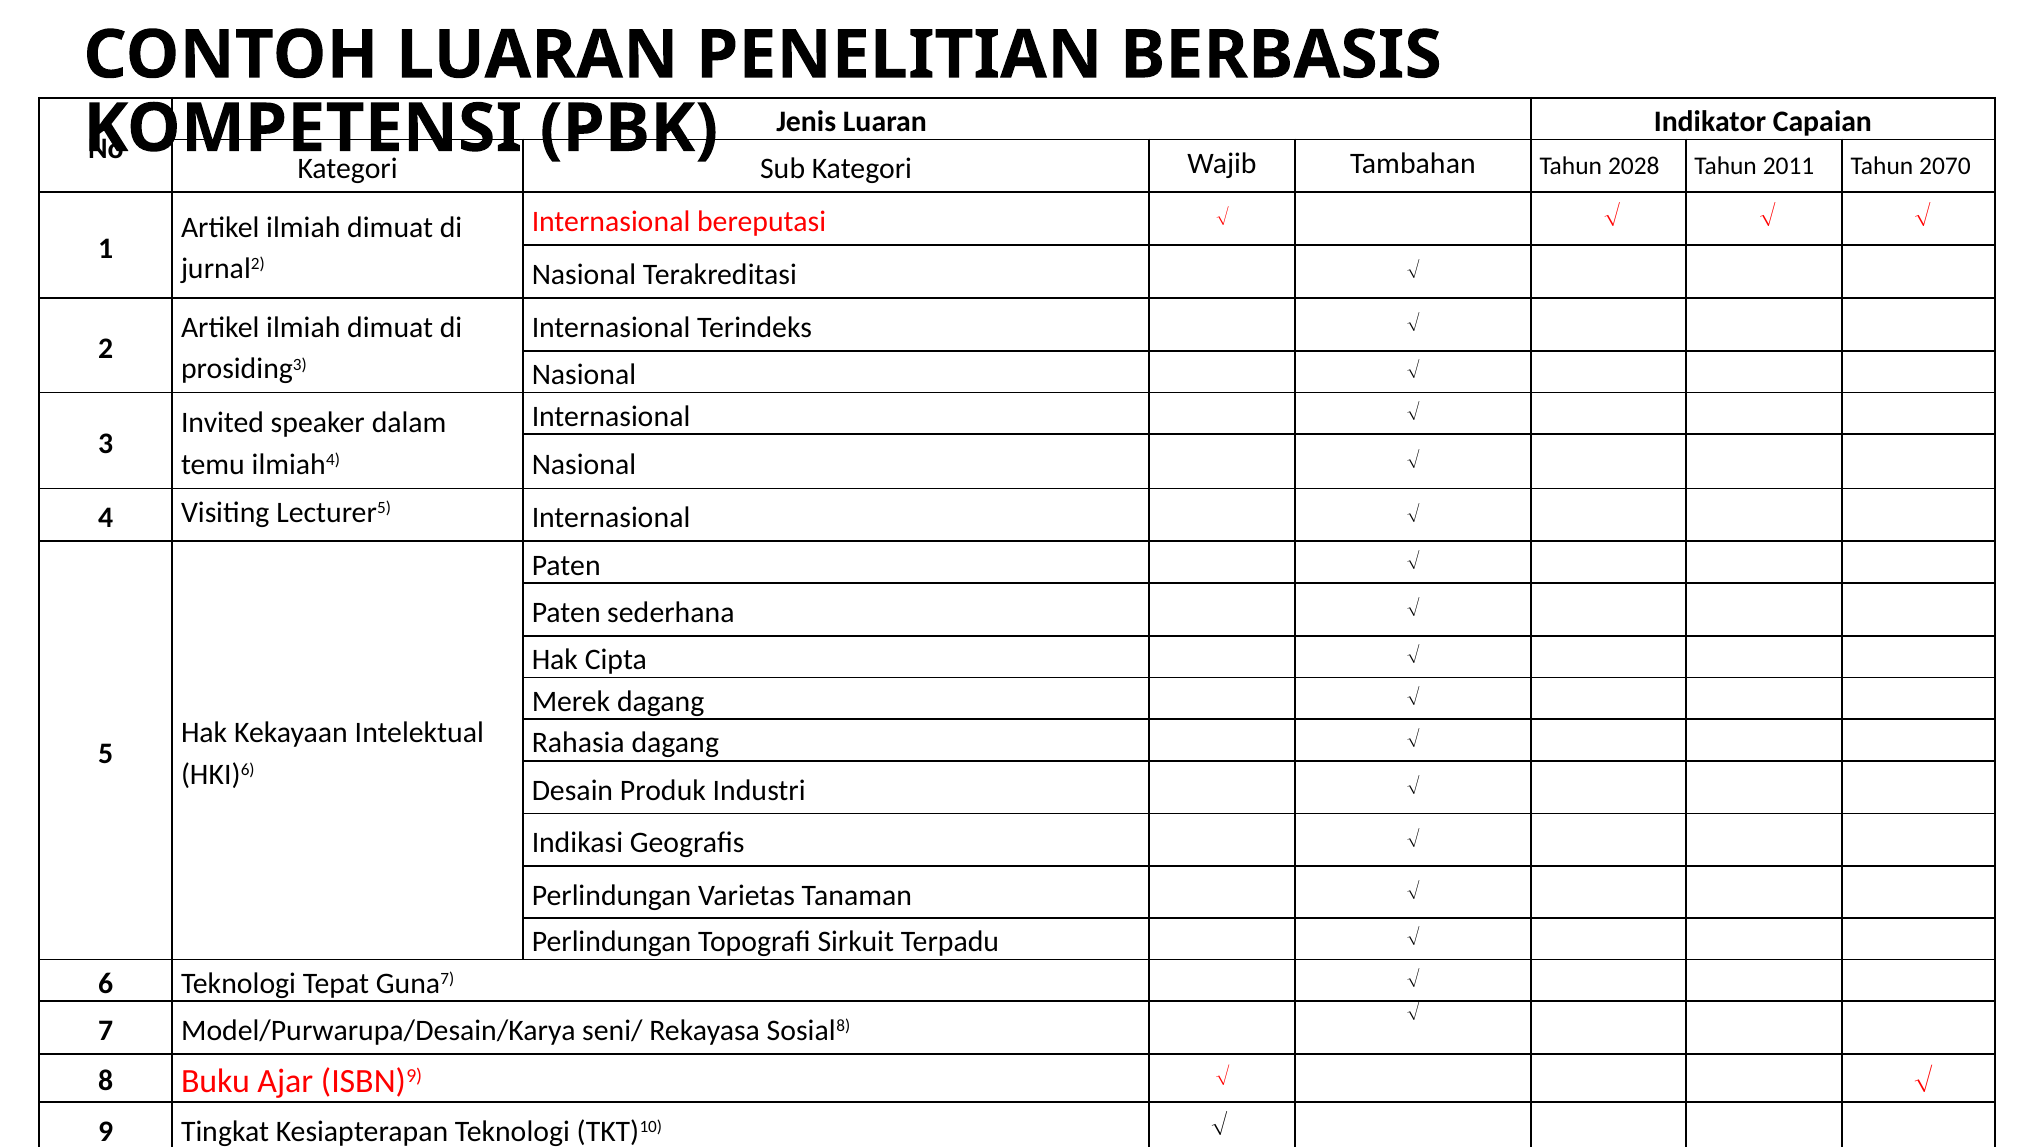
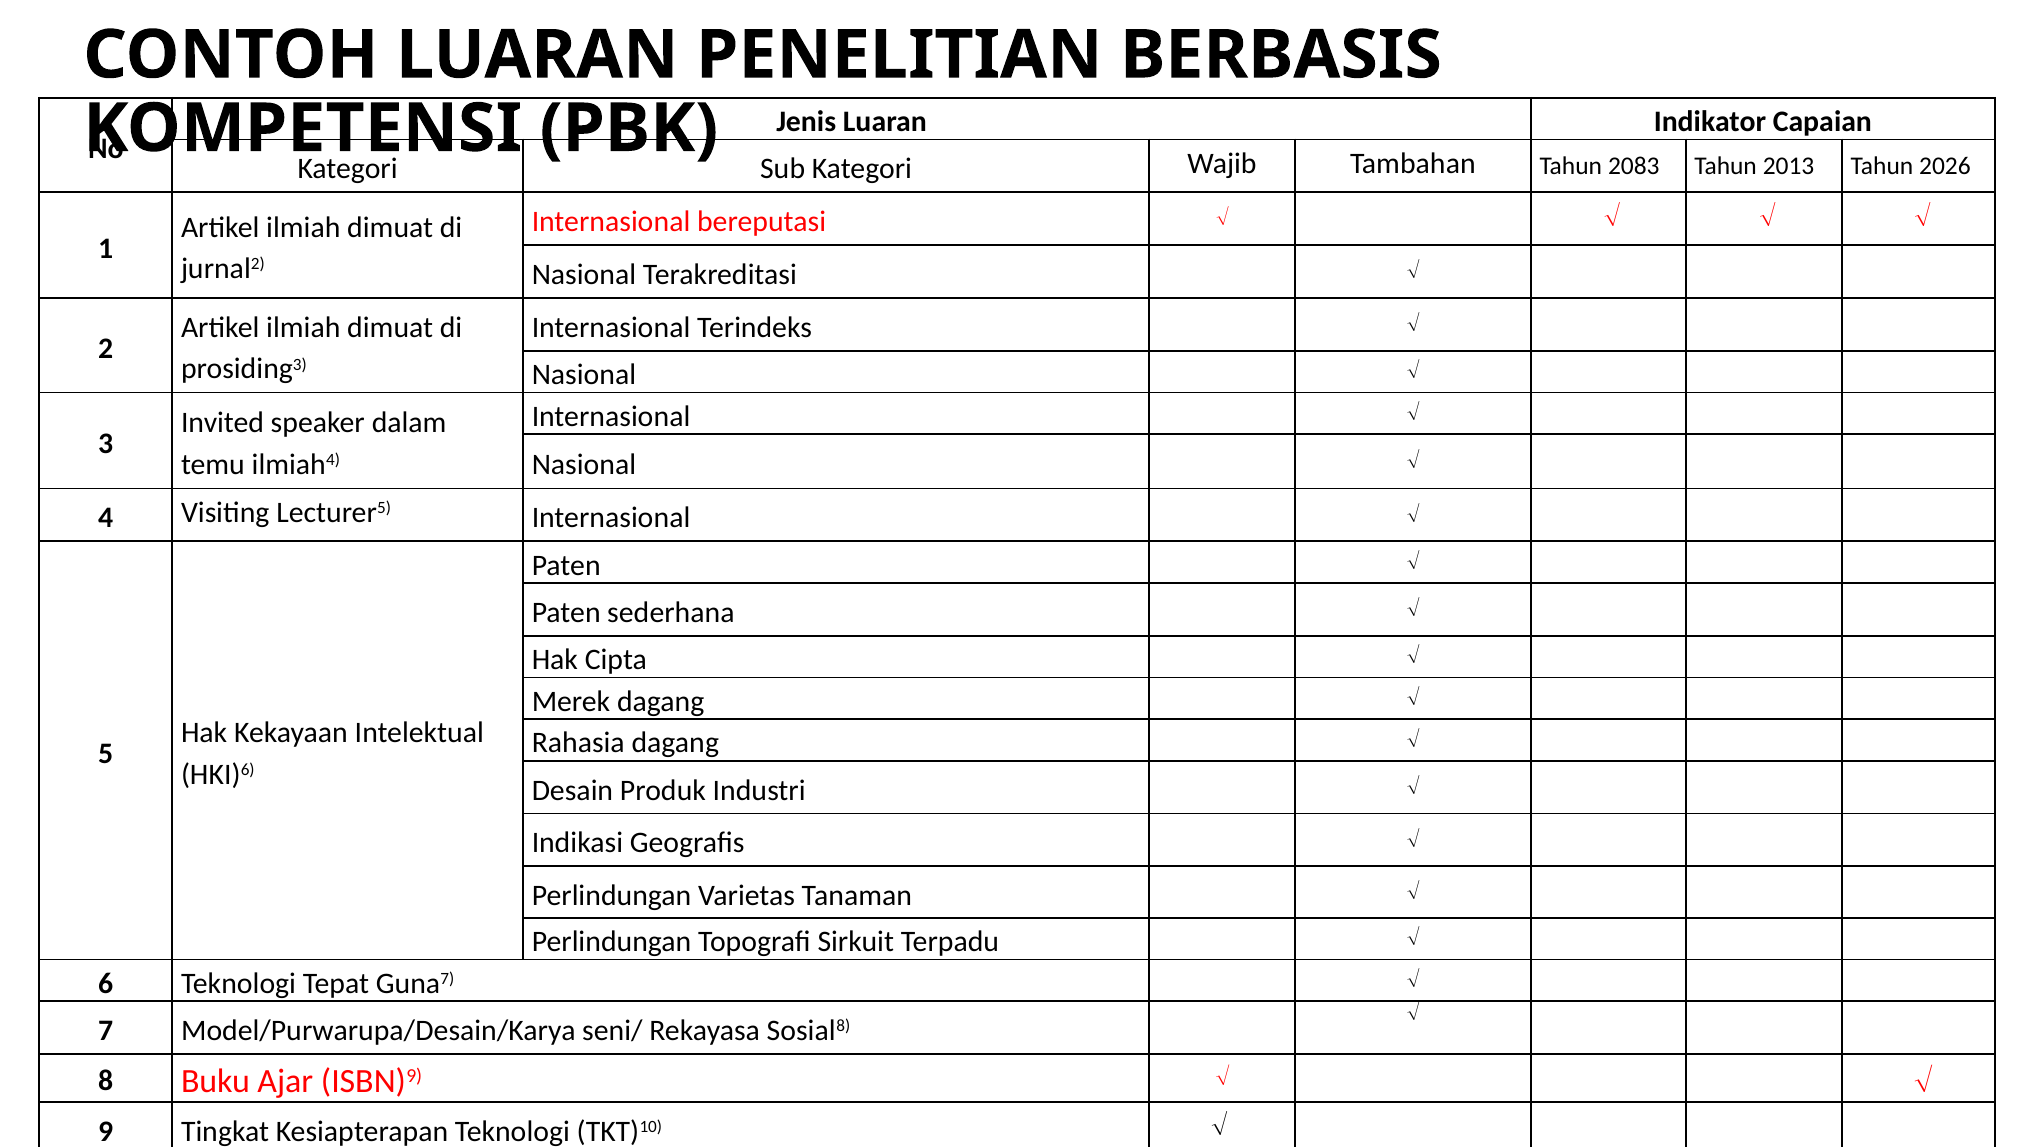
2028: 2028 -> 2083
2011: 2011 -> 2013
2070: 2070 -> 2026
